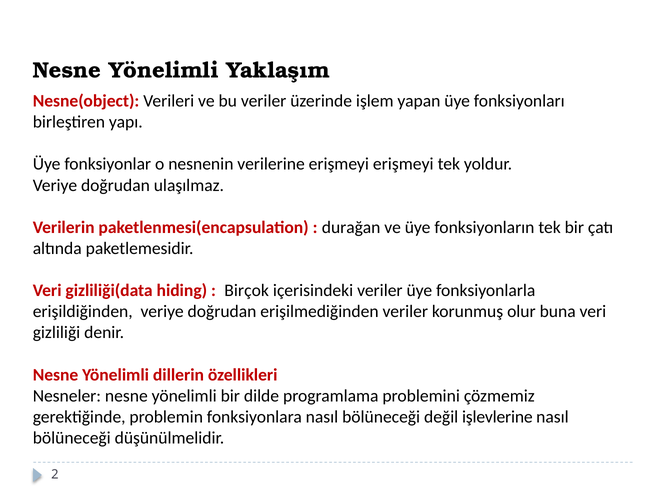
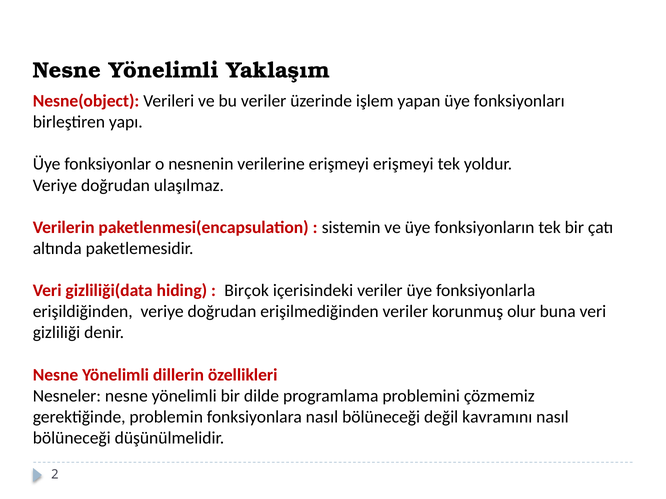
durağan: durağan -> sistemin
işlevlerine: işlevlerine -> kavramını
